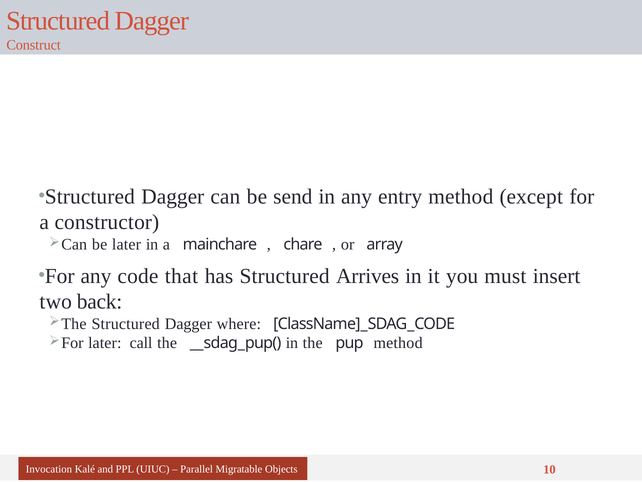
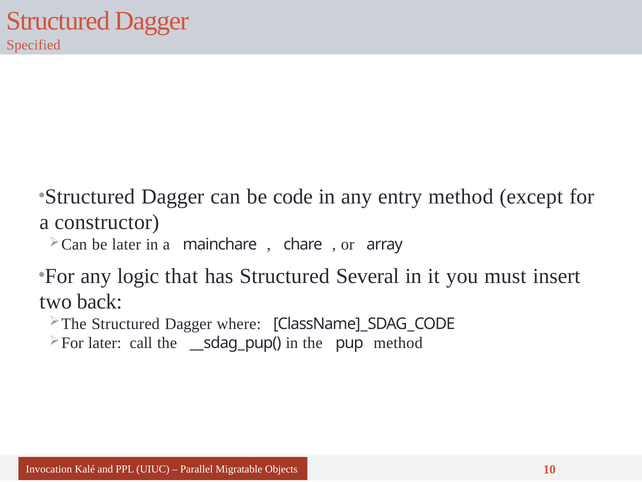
Construct: Construct -> Specified
send: send -> code
code: code -> logic
Arrives: Arrives -> Several
